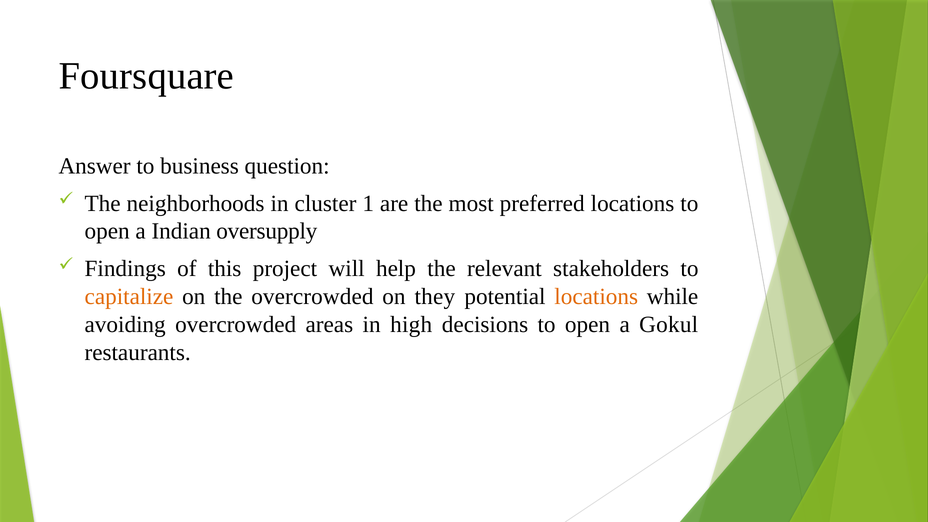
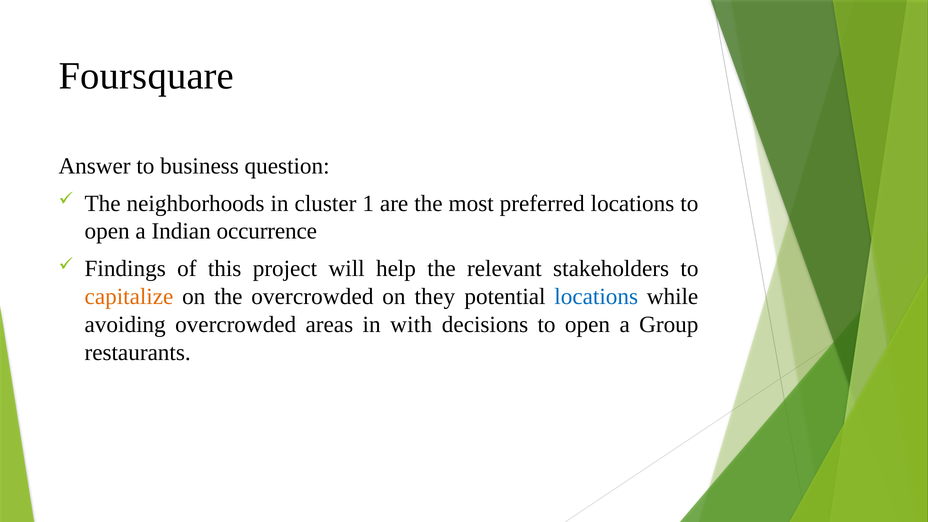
oversupply: oversupply -> occurrence
locations at (596, 297) colour: orange -> blue
high: high -> with
Gokul: Gokul -> Group
